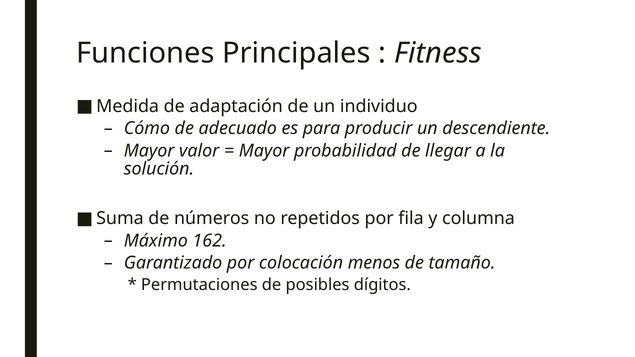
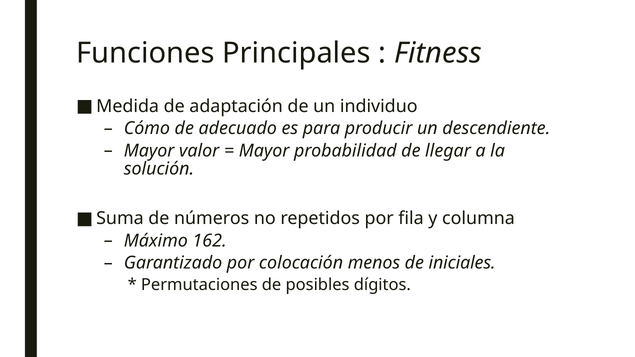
tamaño: tamaño -> iniciales
